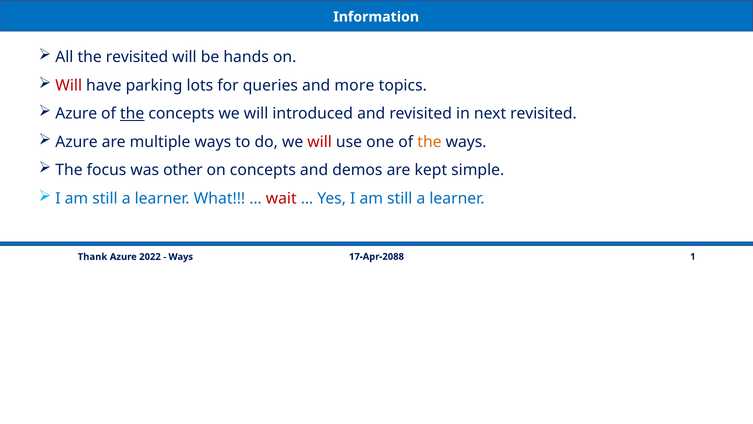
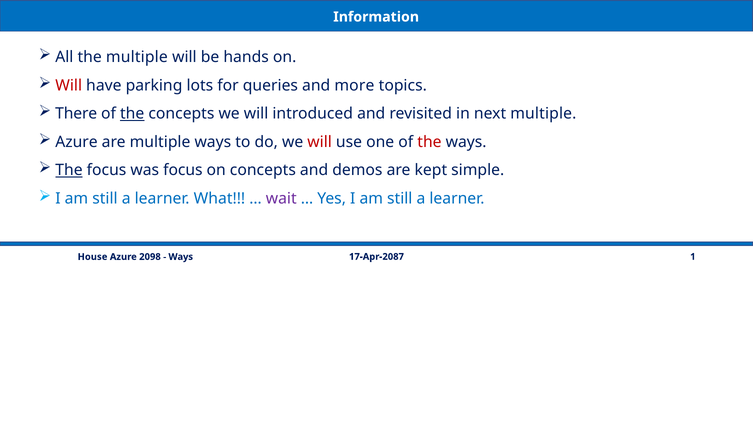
the revisited: revisited -> multiple
Azure at (76, 114): Azure -> There
next revisited: revisited -> multiple
the at (429, 142) colour: orange -> red
The at (69, 170) underline: none -> present
was other: other -> focus
wait colour: red -> purple
17-Apr-2088: 17-Apr-2088 -> 17-Apr-2087
Thank: Thank -> House
2022: 2022 -> 2098
